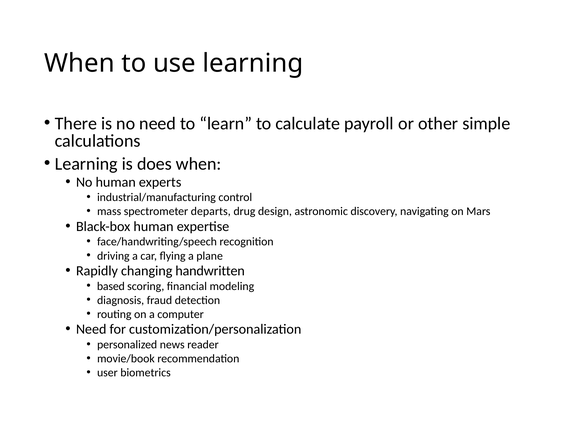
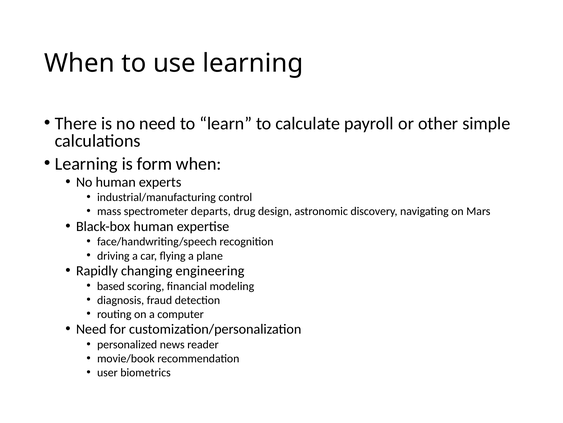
does: does -> form
handwritten: handwritten -> engineering
